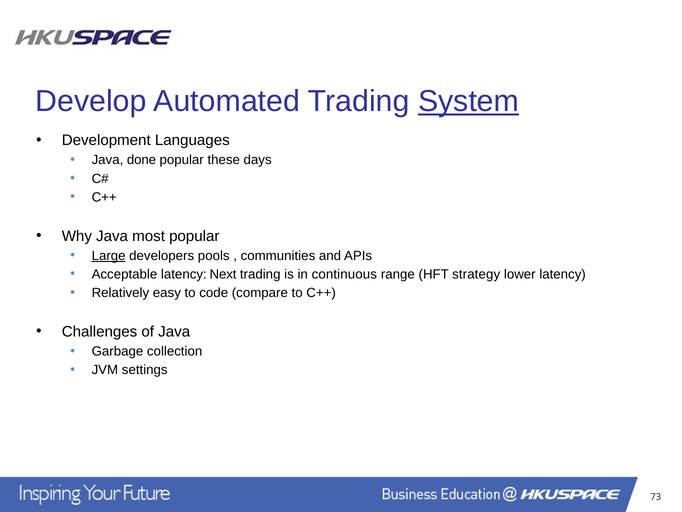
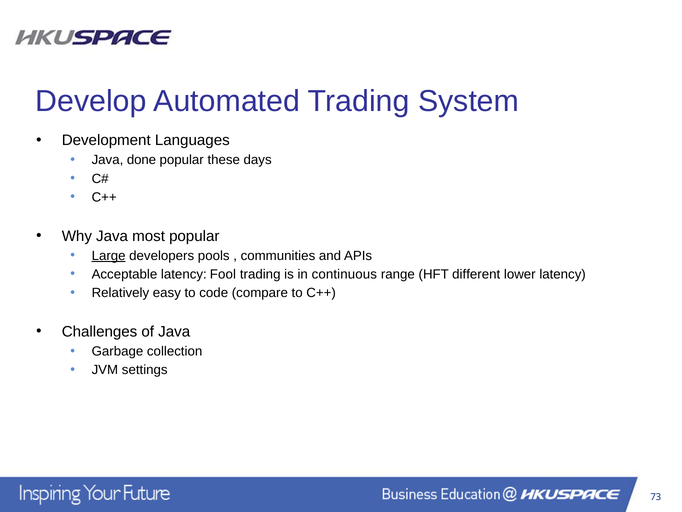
System underline: present -> none
Next: Next -> Fool
strategy: strategy -> different
